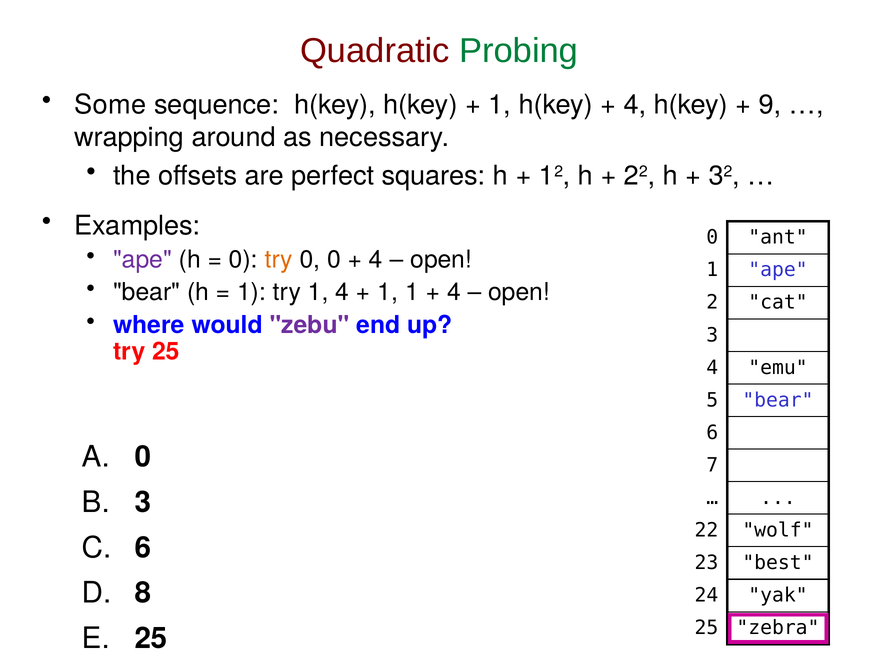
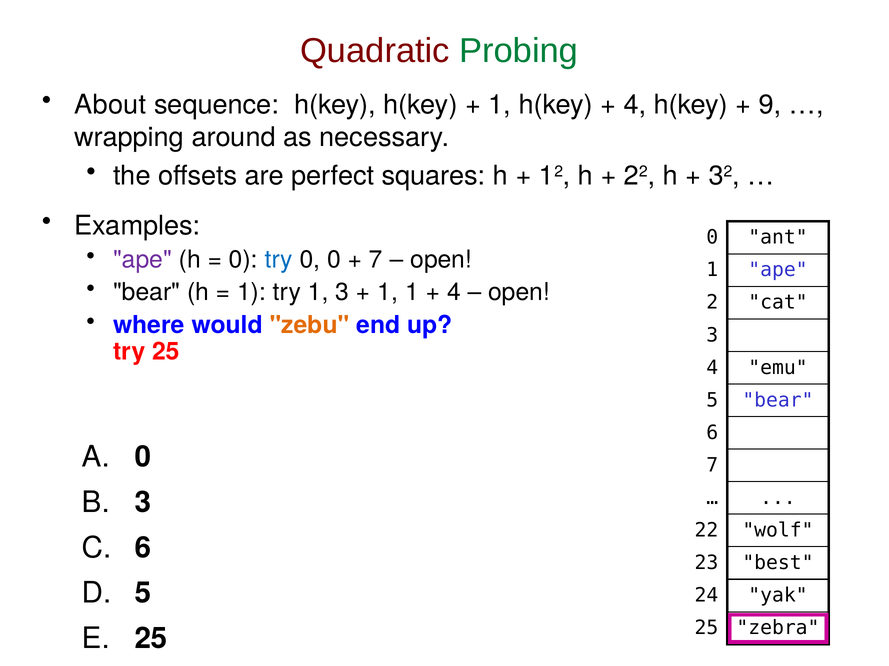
Some: Some -> About
try at (279, 260) colour: orange -> blue
4 at (376, 260): 4 -> 7
1 4: 4 -> 3
zebu colour: purple -> orange
8 at (143, 594): 8 -> 5
